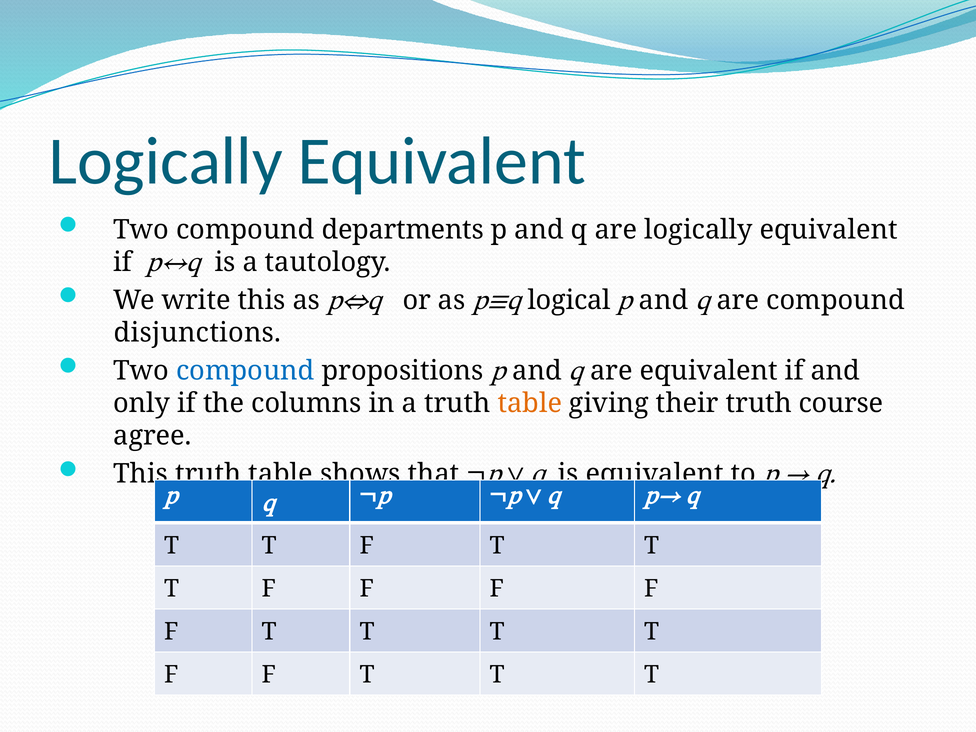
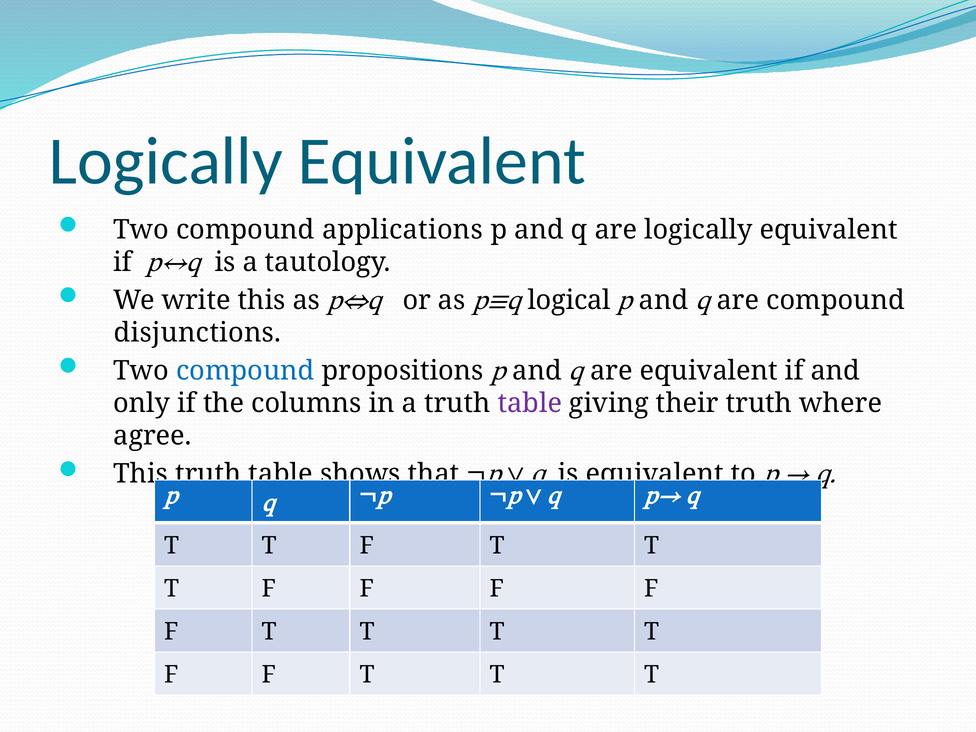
departments: departments -> applications
table at (530, 403) colour: orange -> purple
course: course -> where
